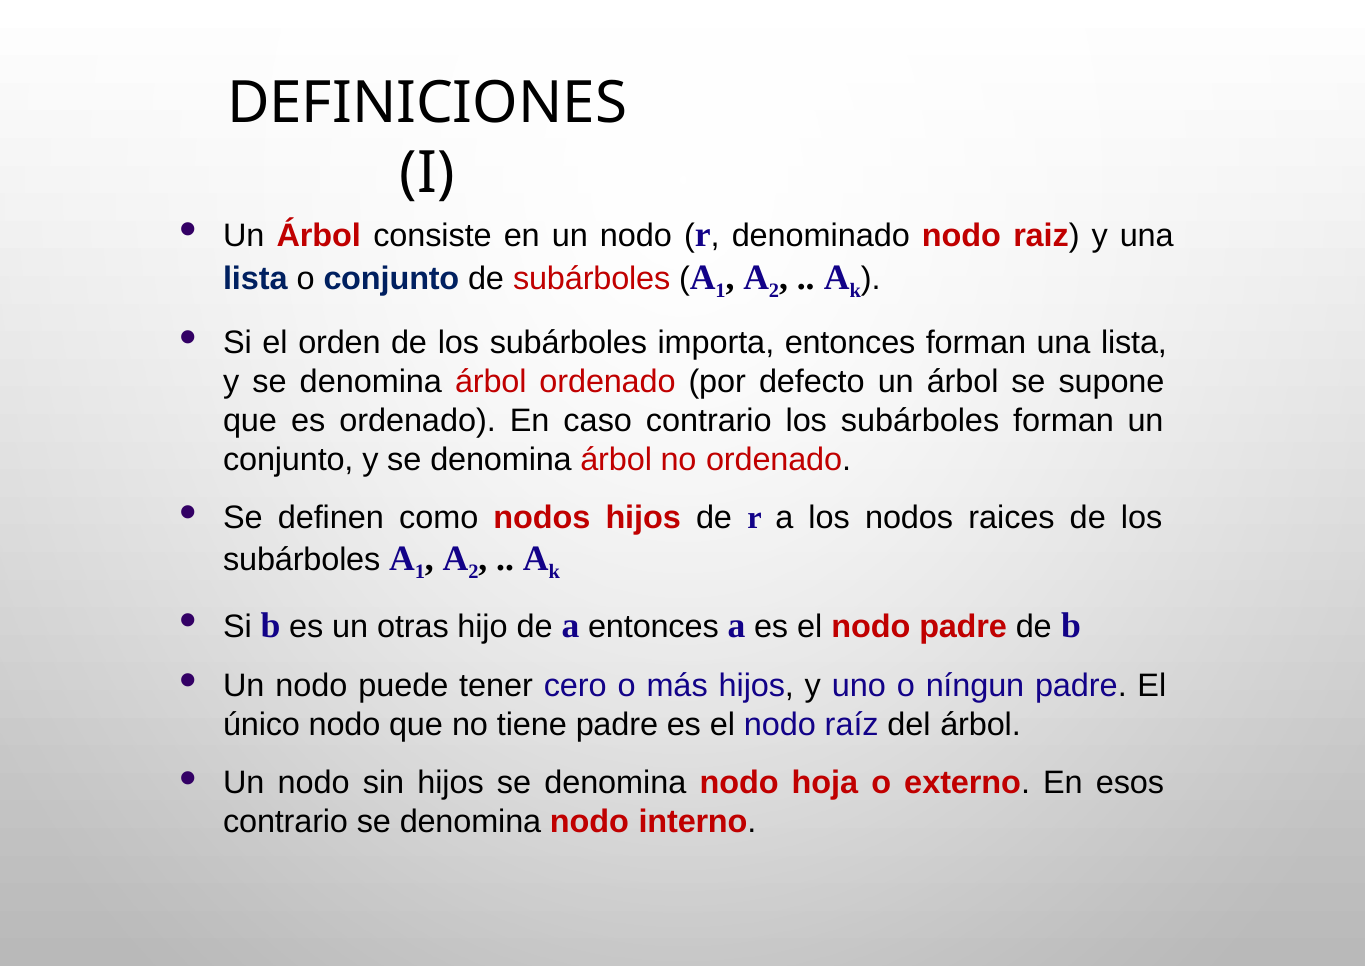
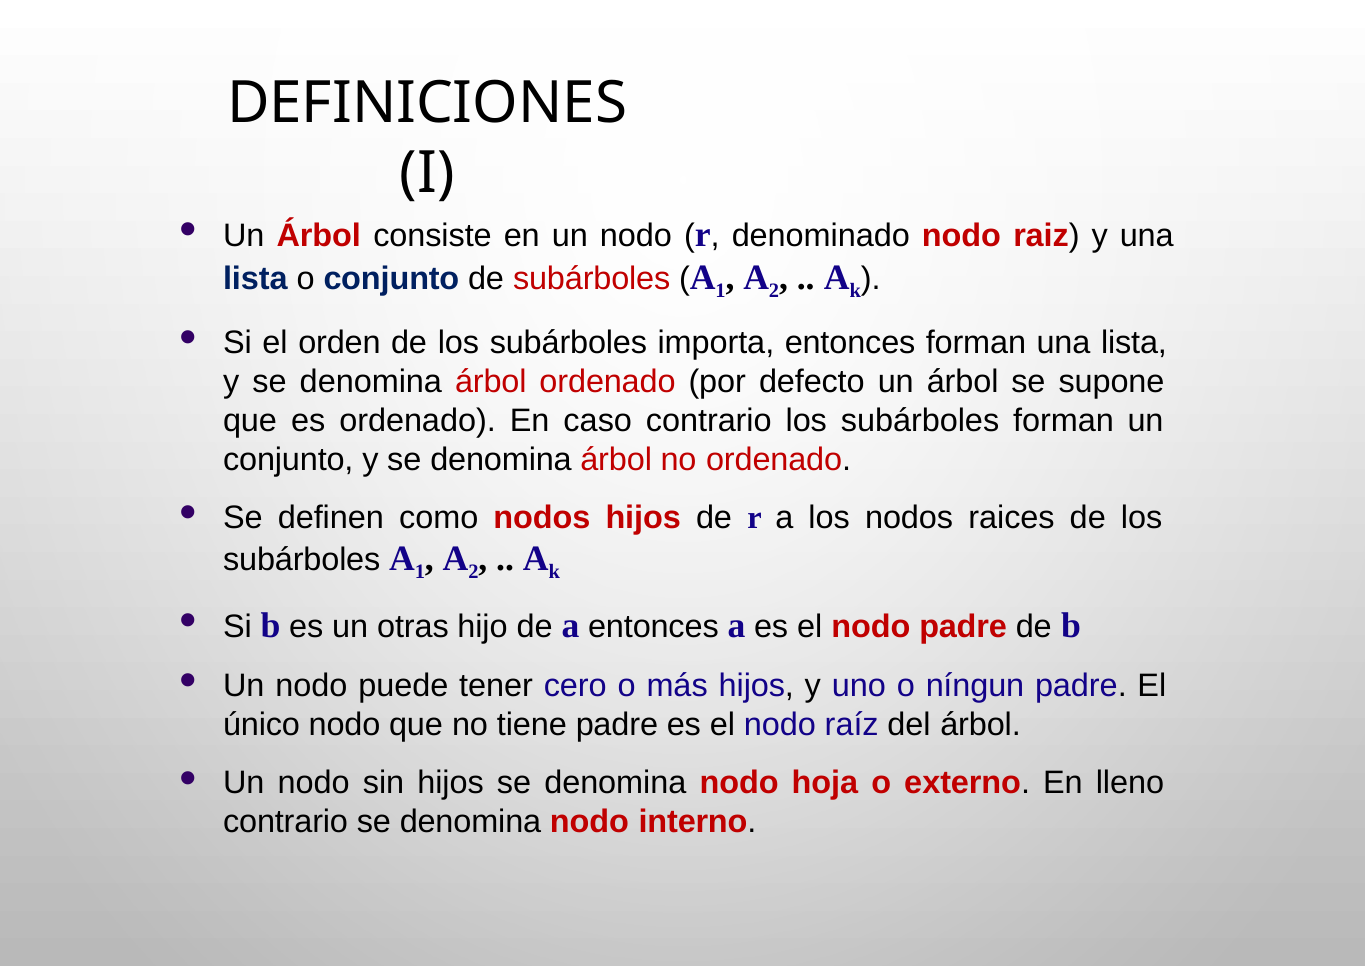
esos: esos -> lleno
